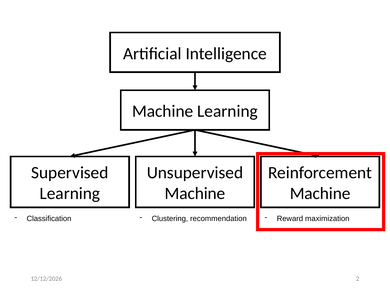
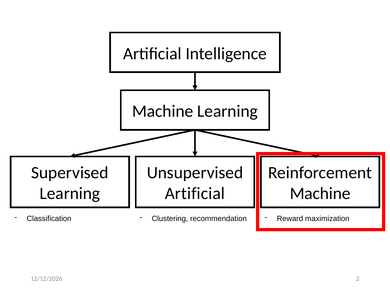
Machine at (195, 194): Machine -> Artificial
